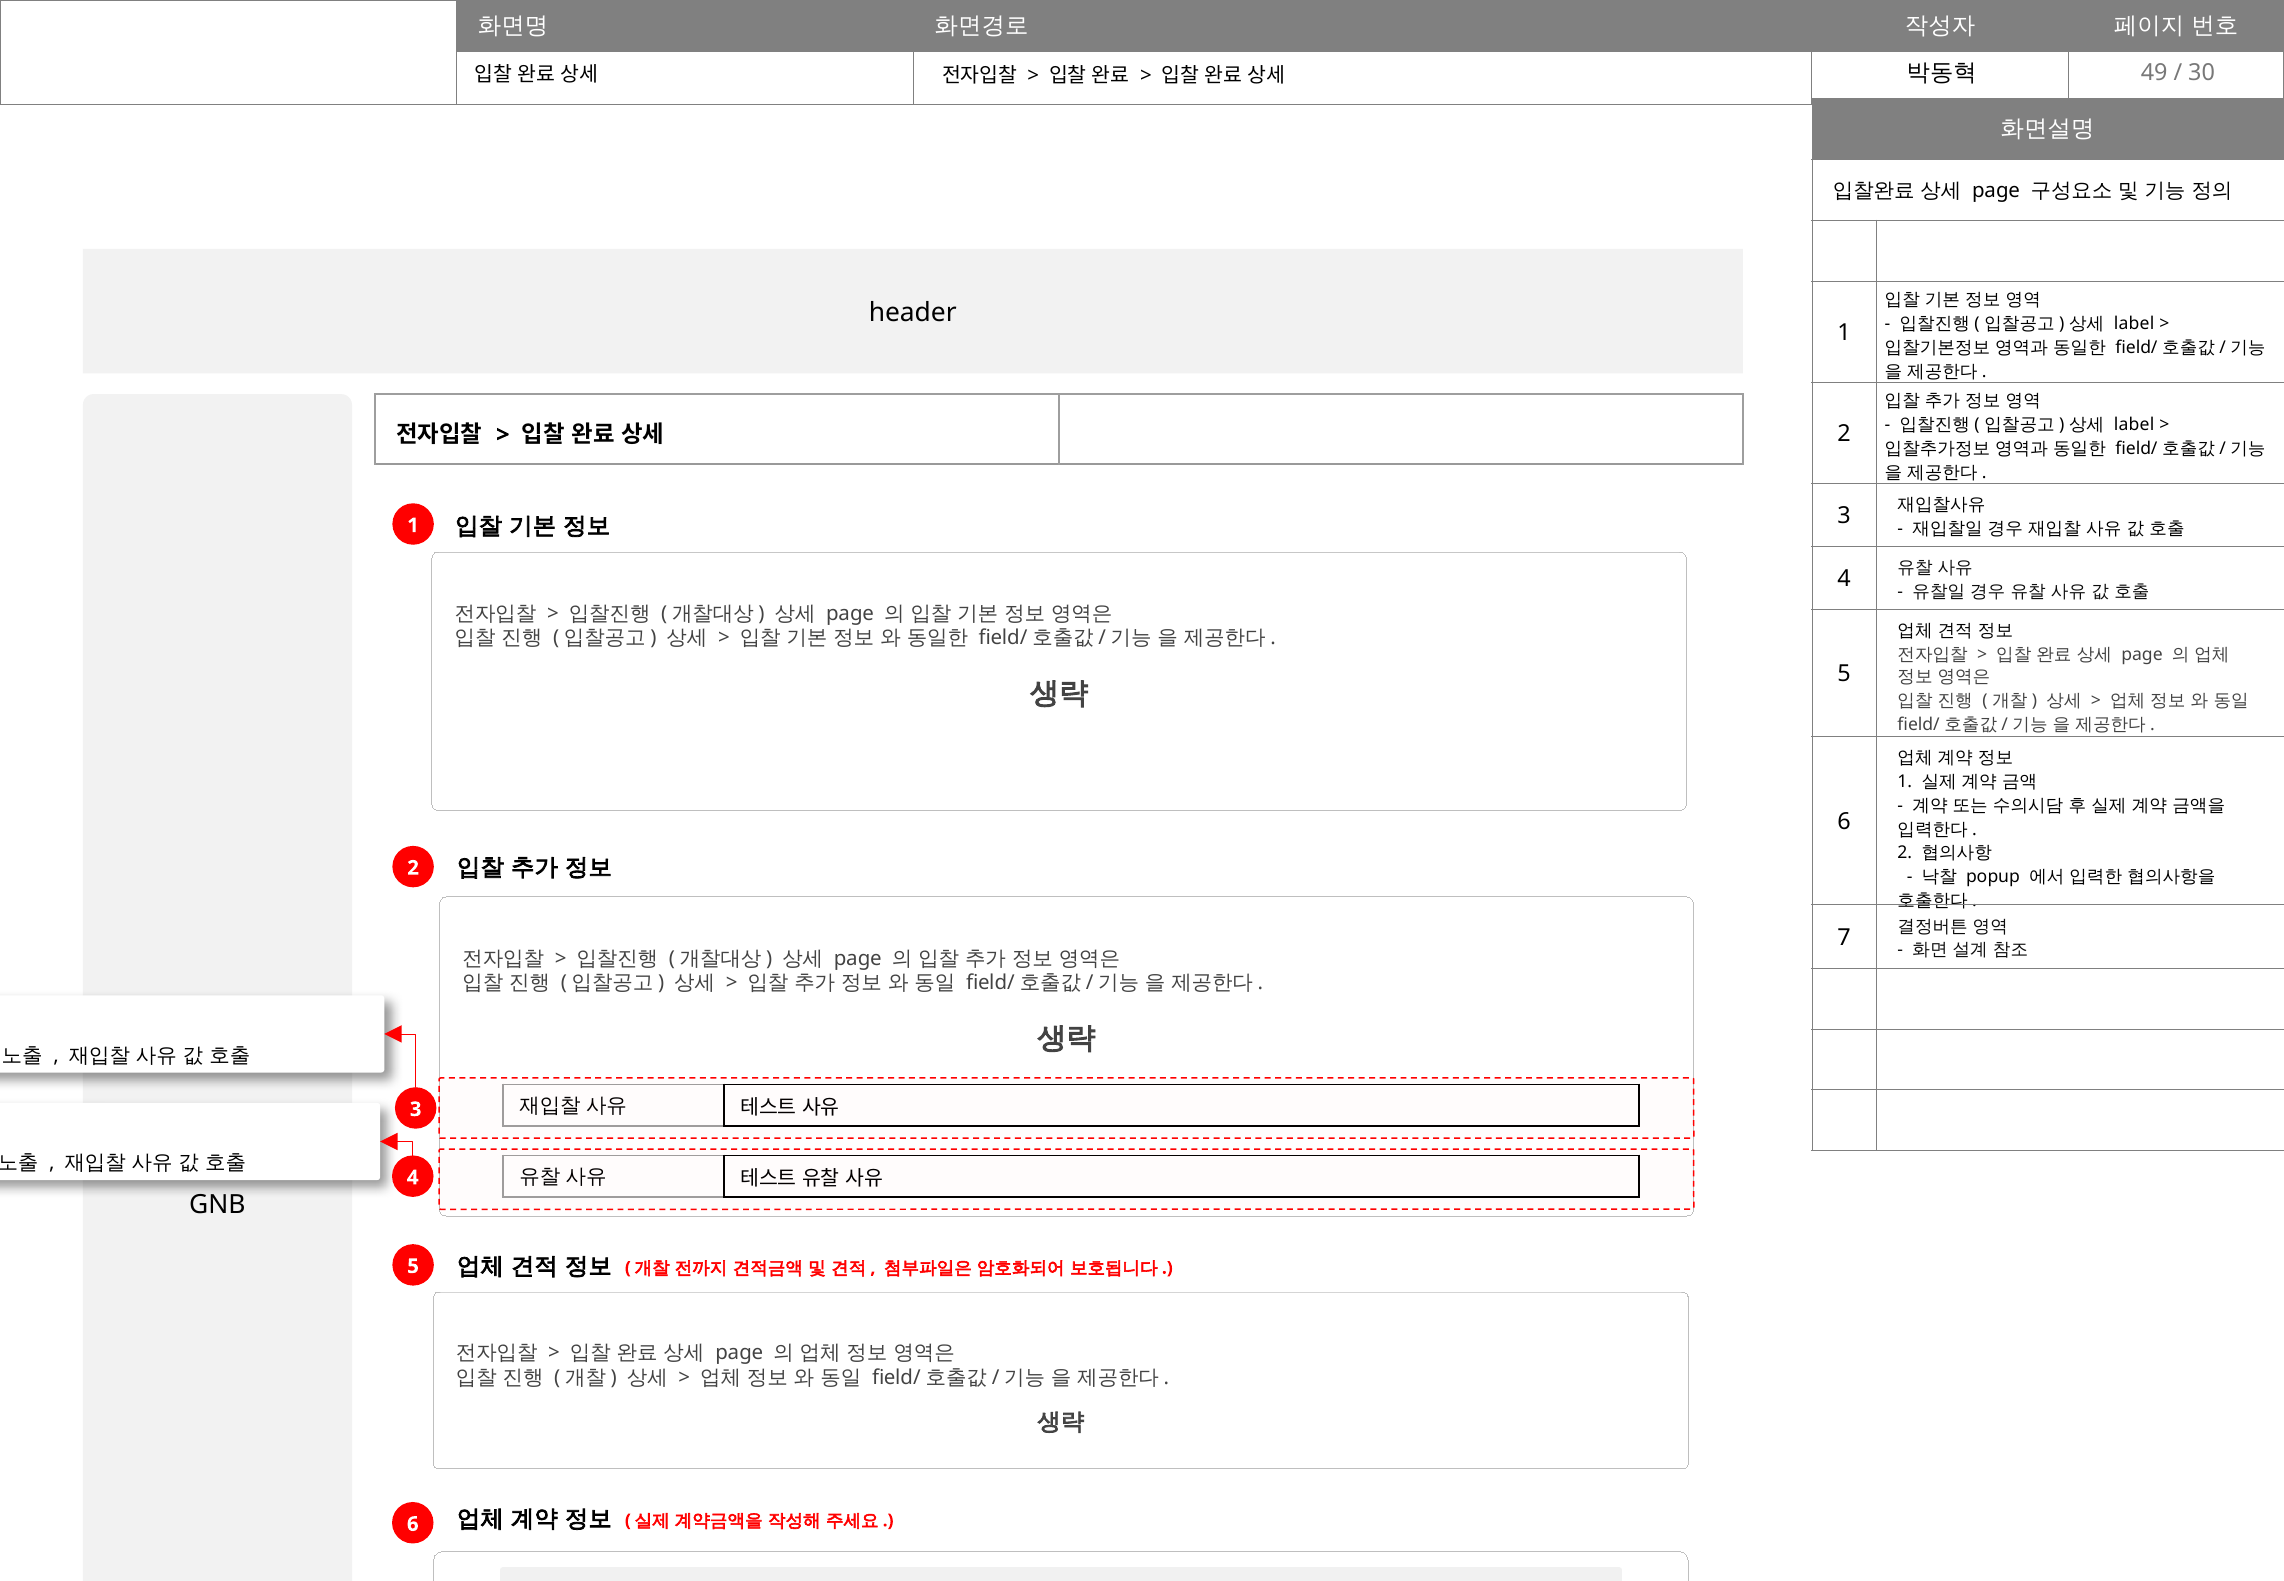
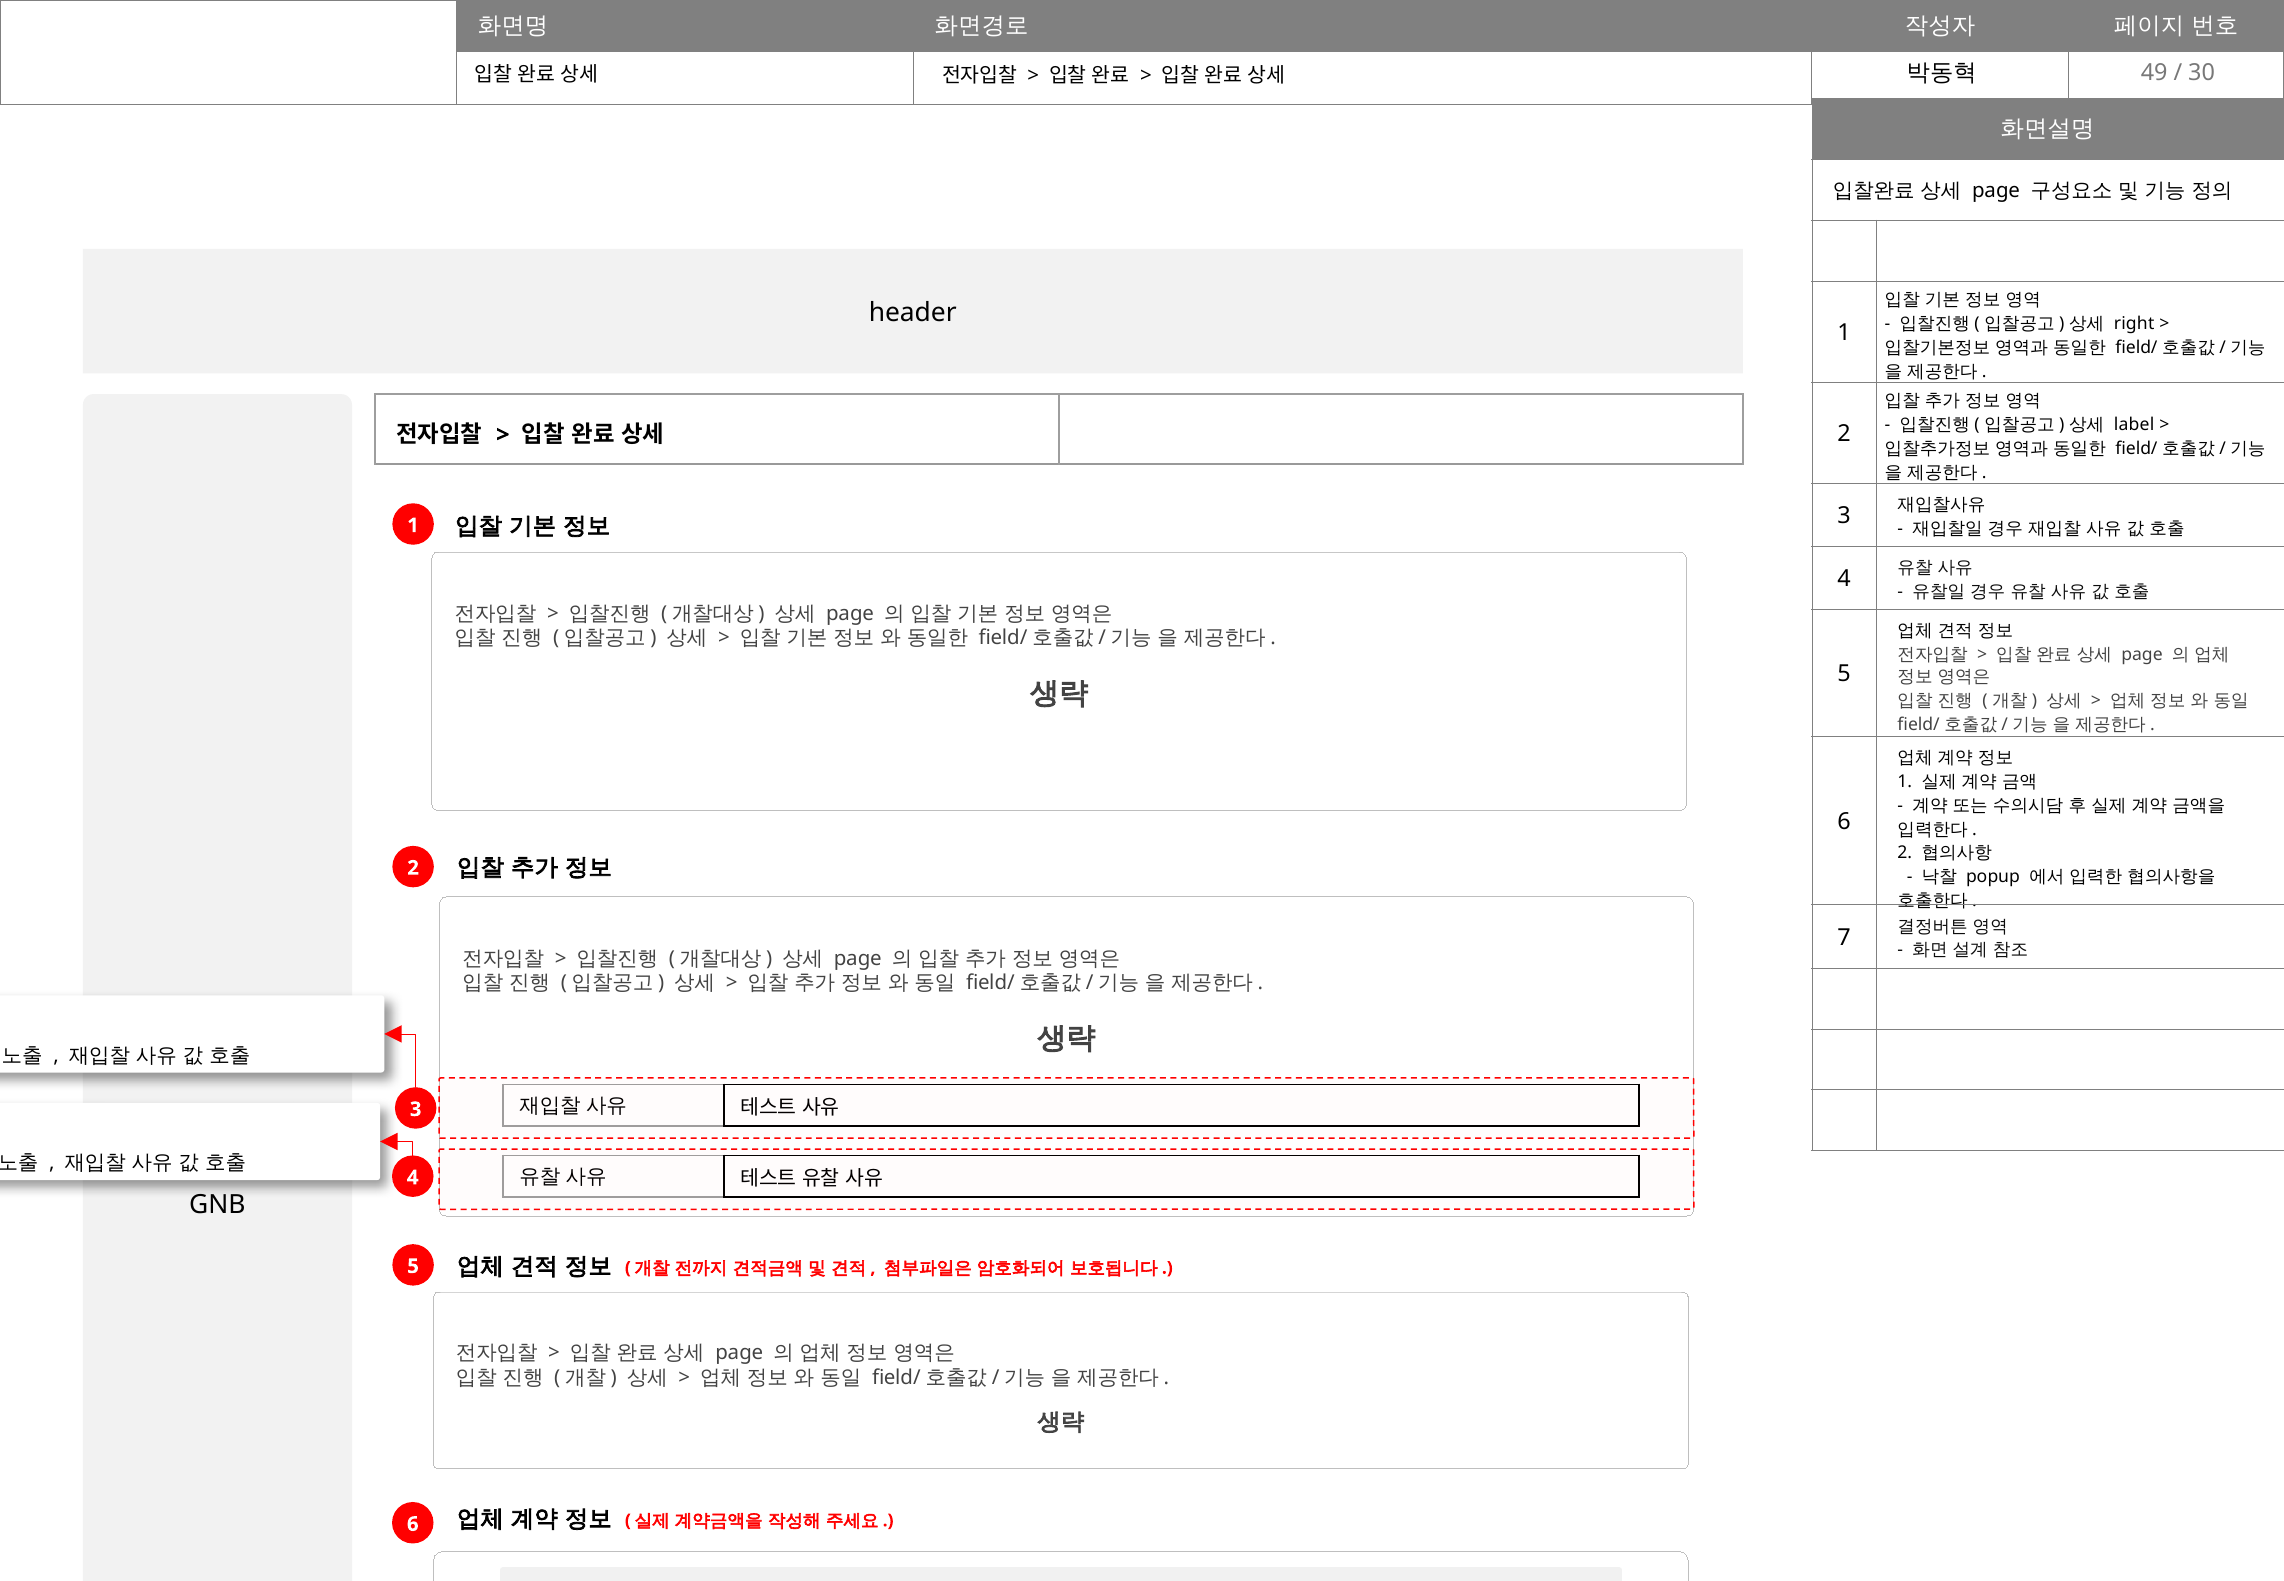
label at (2134, 324): label -> right
